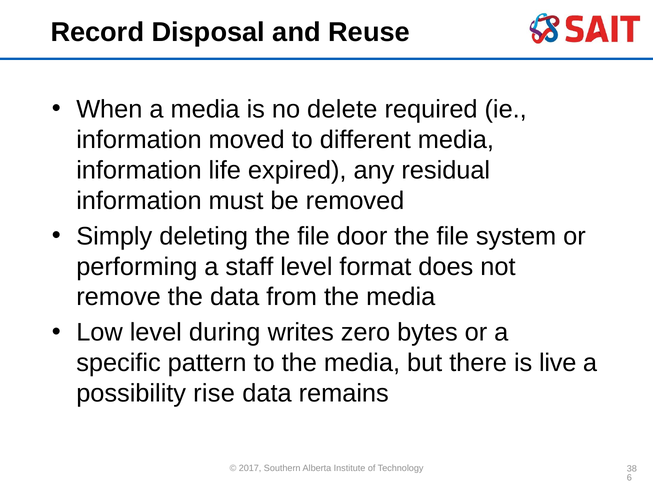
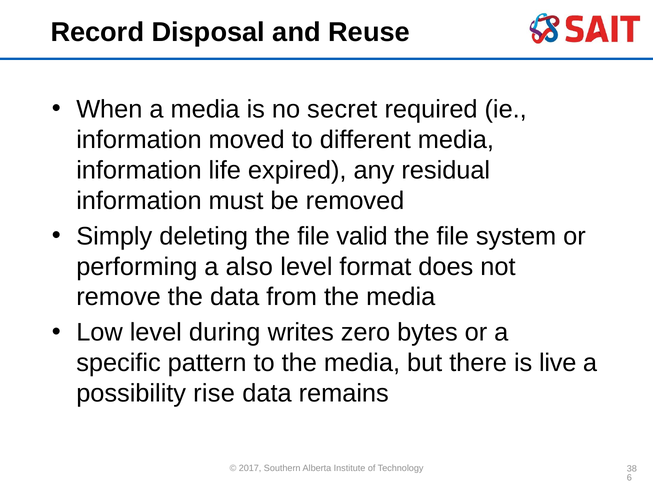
delete: delete -> secret
door: door -> valid
staff: staff -> also
